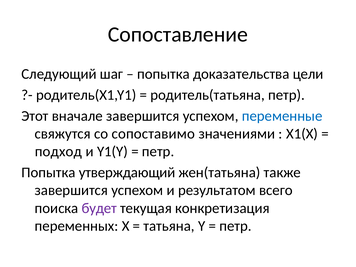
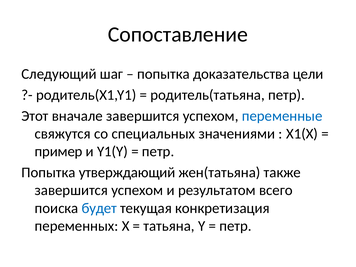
сопоставимо: сопоставимо -> специальных
подход: подход -> пример
будет colour: purple -> blue
